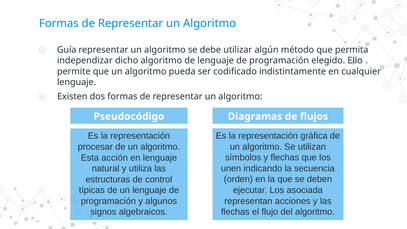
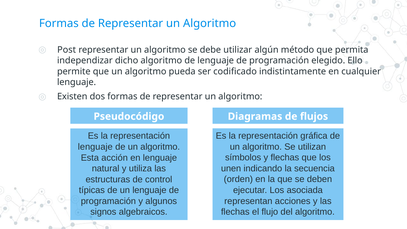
Guía: Guía -> Post
procesar at (95, 147): procesar -> lenguaje
